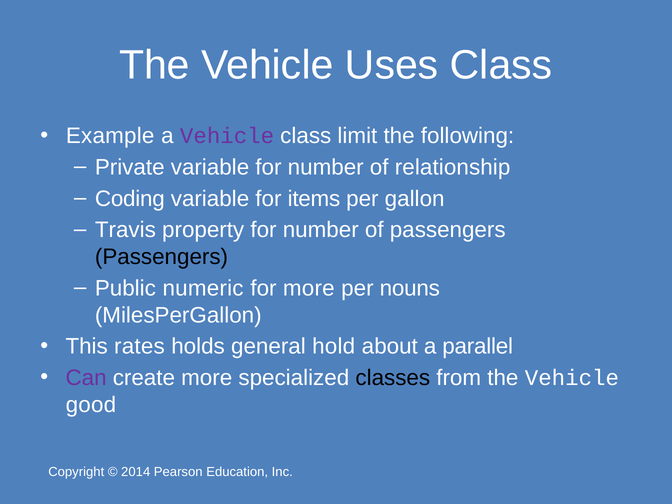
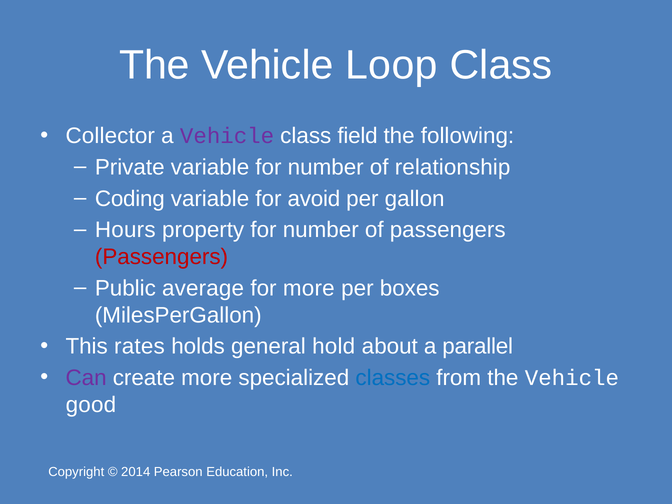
Uses: Uses -> Loop
Example: Example -> Collector
limit: limit -> field
items: items -> avoid
Travis: Travis -> Hours
Passengers at (162, 257) colour: black -> red
numeric: numeric -> average
nouns: nouns -> boxes
classes colour: black -> blue
